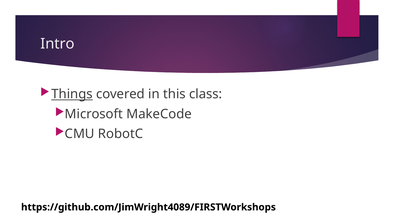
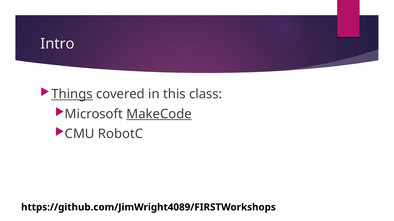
MakeCode underline: none -> present
